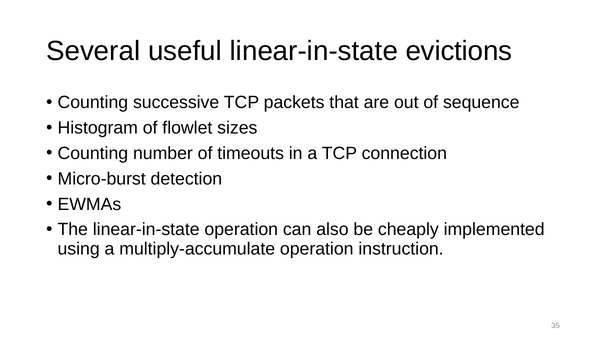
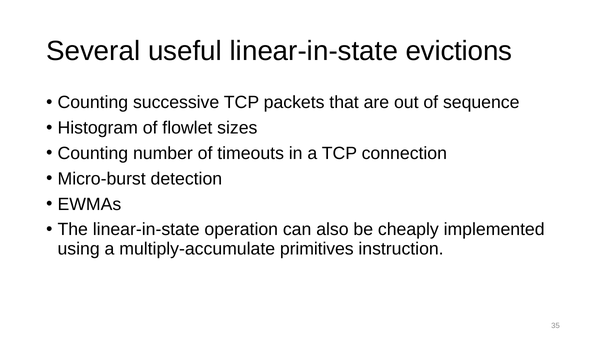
multiply-accumulate operation: operation -> primitives
